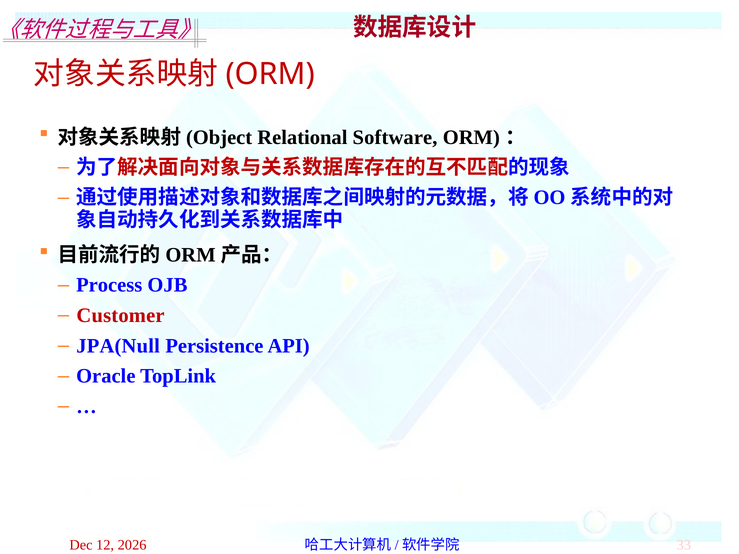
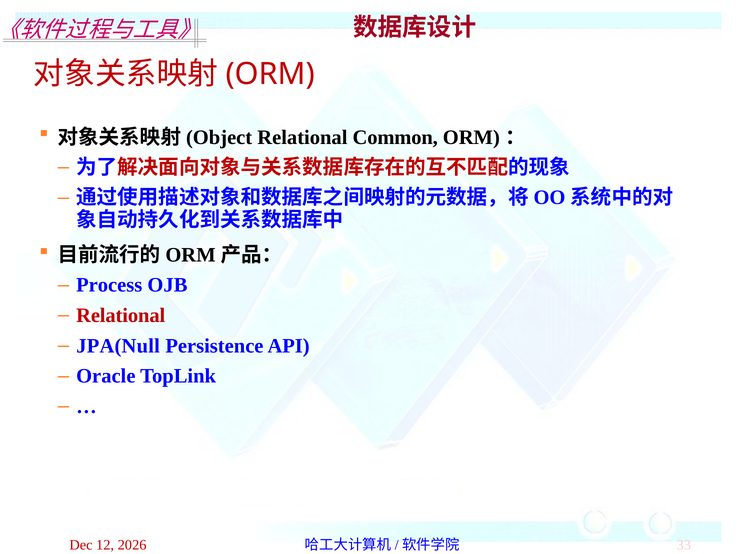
Software: Software -> Common
Customer at (121, 316): Customer -> Relational
